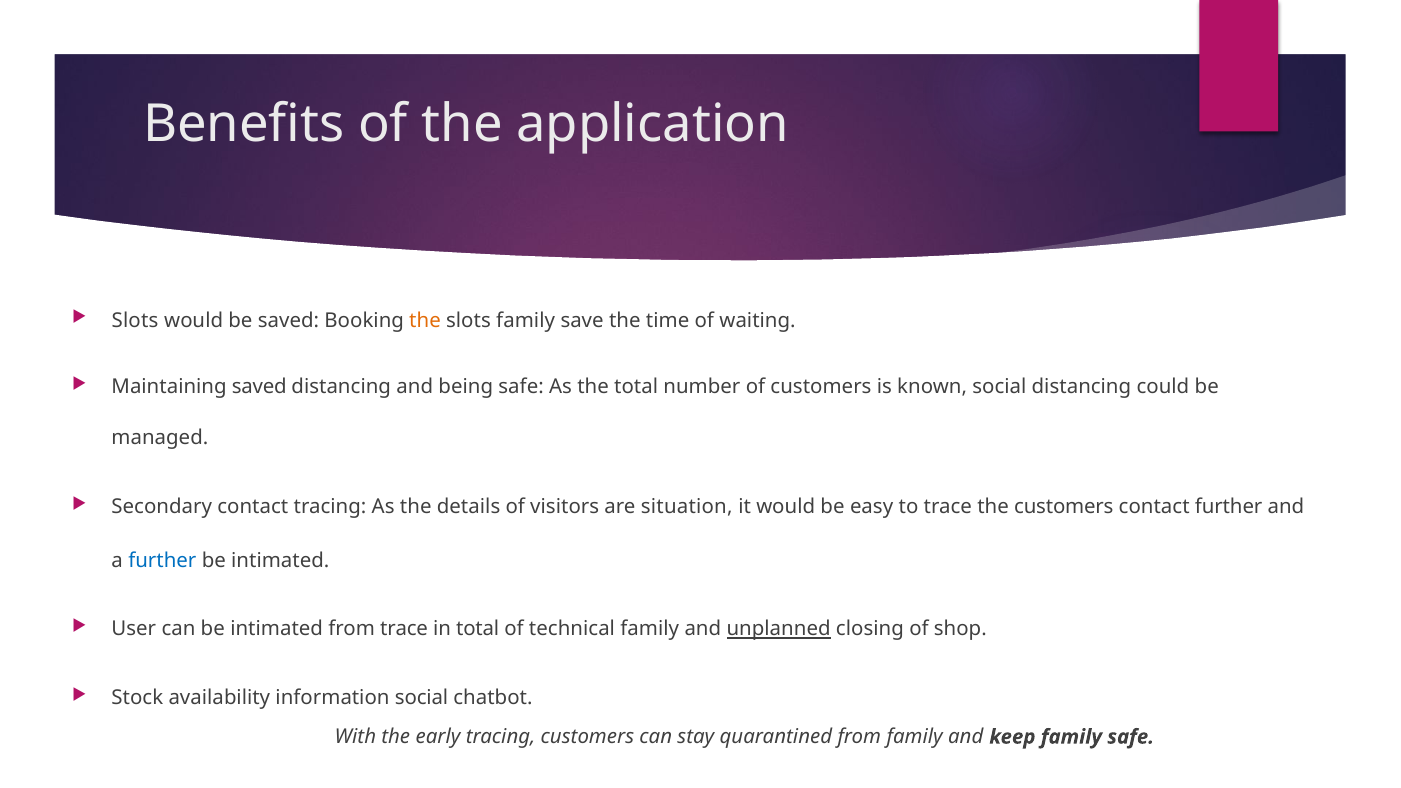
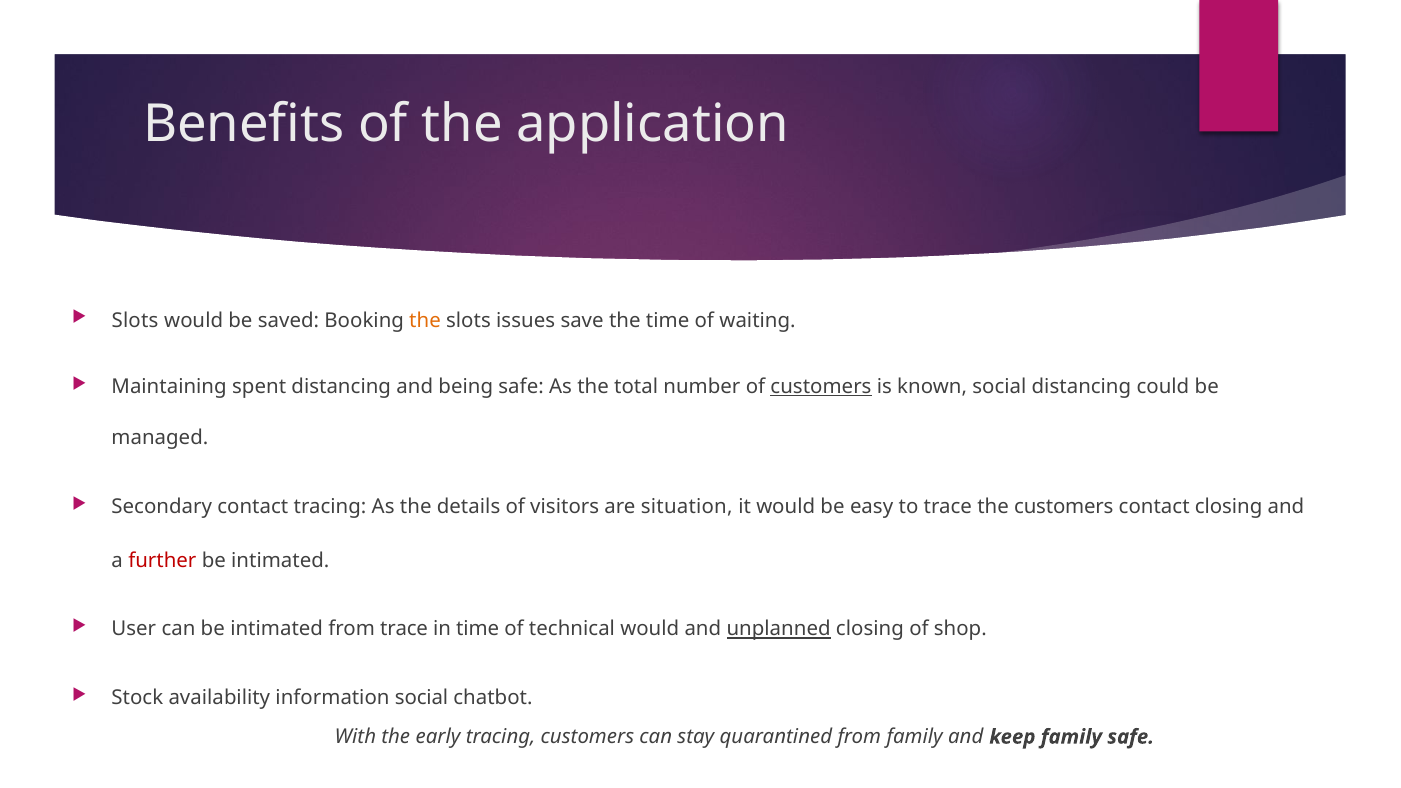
slots family: family -> issues
Maintaining saved: saved -> spent
customers at (821, 387) underline: none -> present
contact further: further -> closing
further at (162, 561) colour: blue -> red
in total: total -> time
technical family: family -> would
